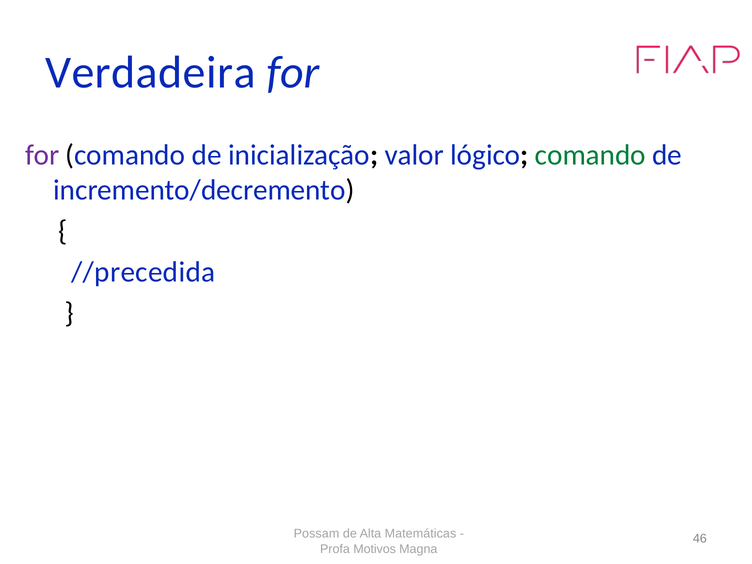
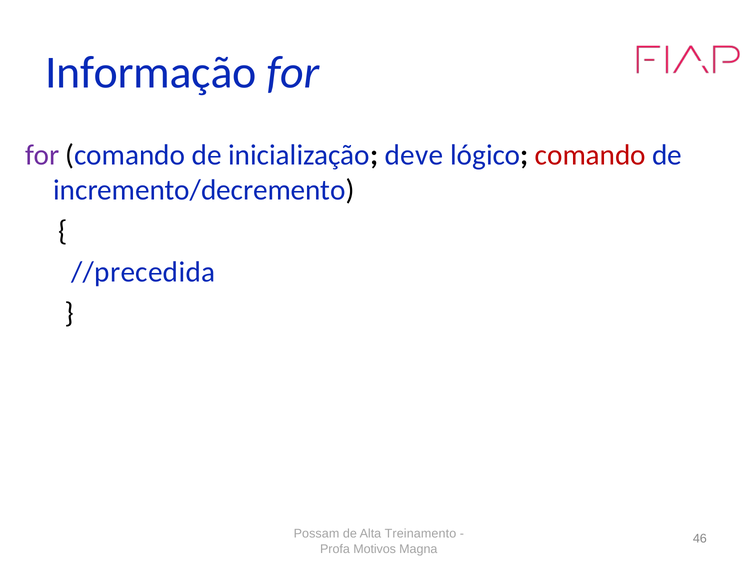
Verdadeira: Verdadeira -> Informação
valor: valor -> deve
comando at (590, 155) colour: green -> red
Matemáticas: Matemáticas -> Treinamento
